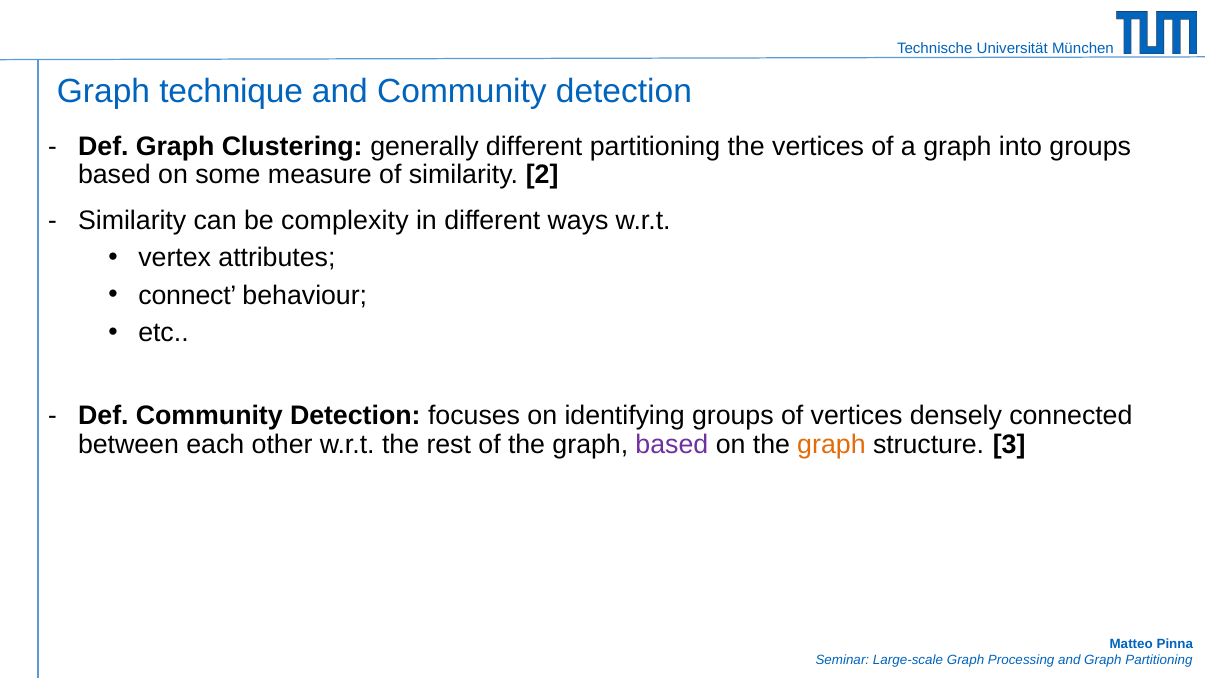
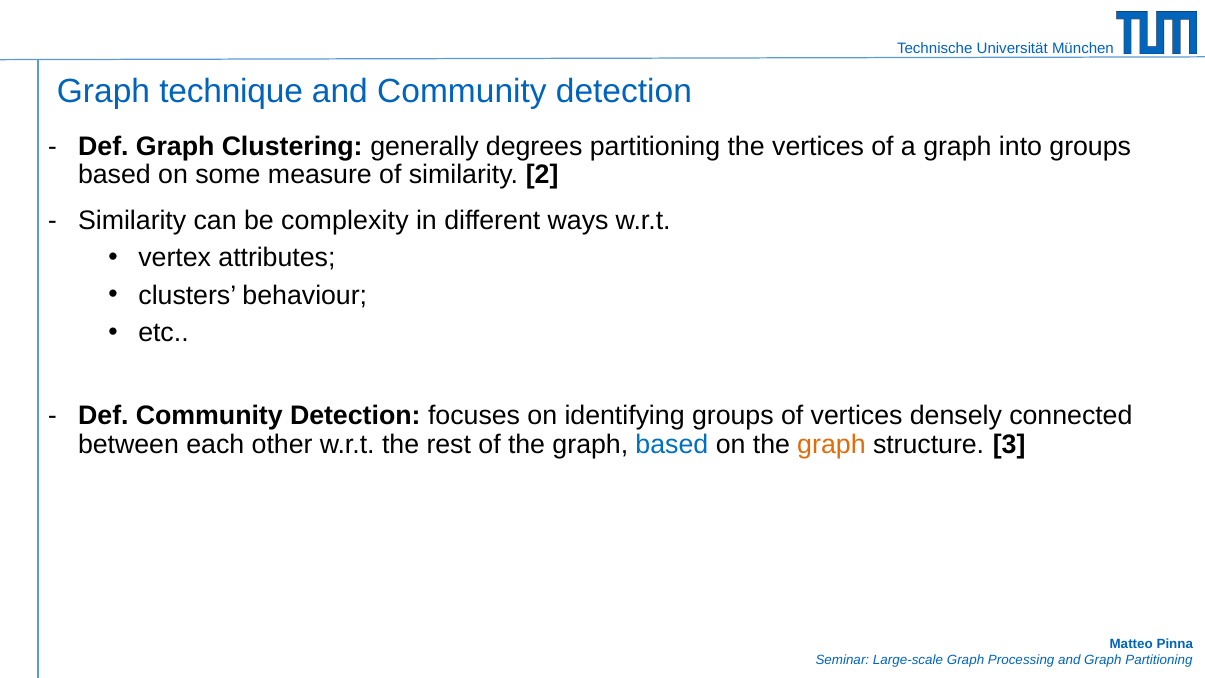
generally different: different -> degrees
connect: connect -> clusters
based at (672, 444) colour: purple -> blue
